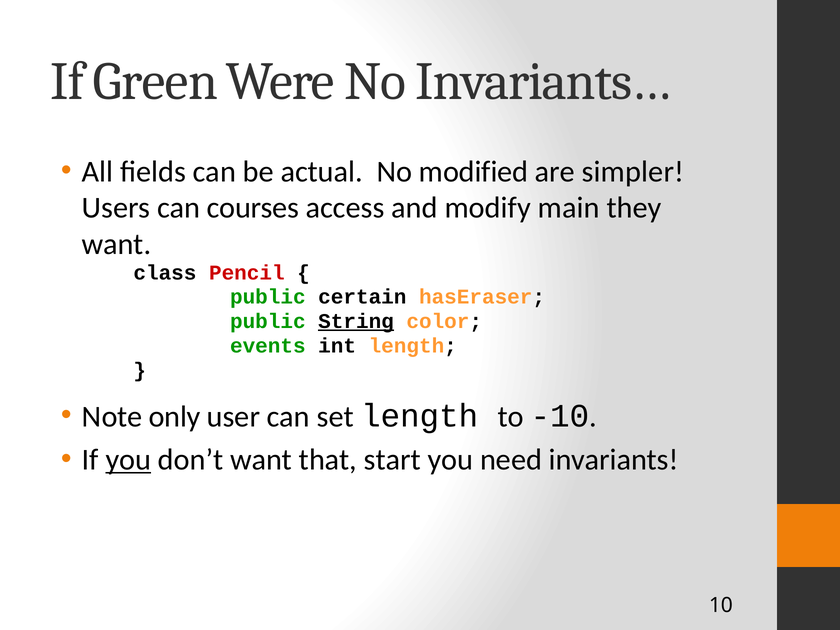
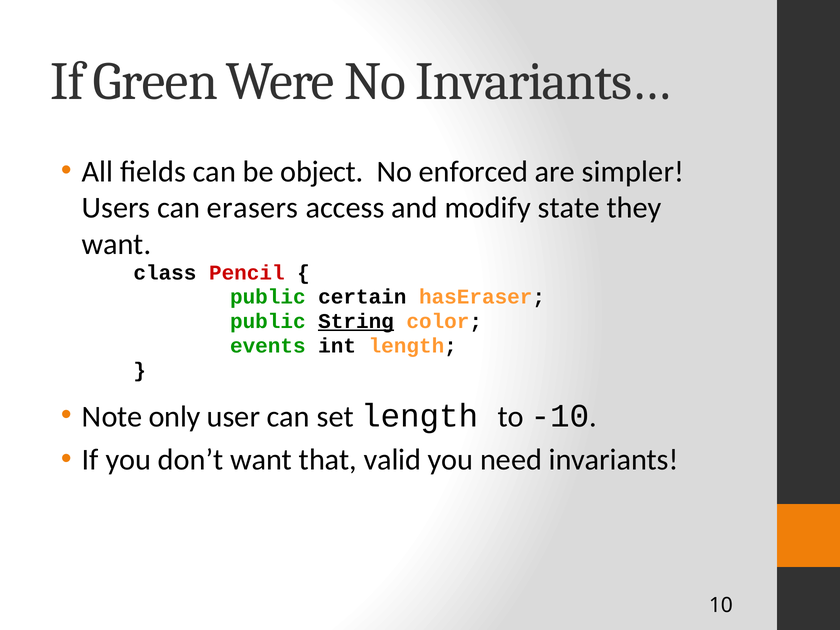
actual: actual -> object
modified: modified -> enforced
courses: courses -> erasers
main: main -> state
you at (128, 460) underline: present -> none
start: start -> valid
